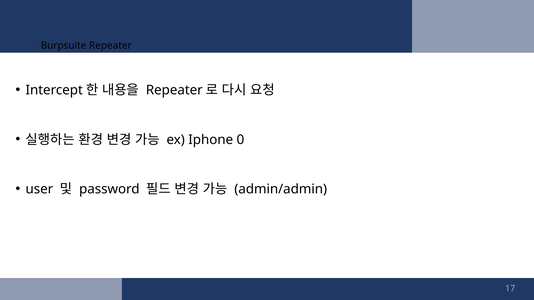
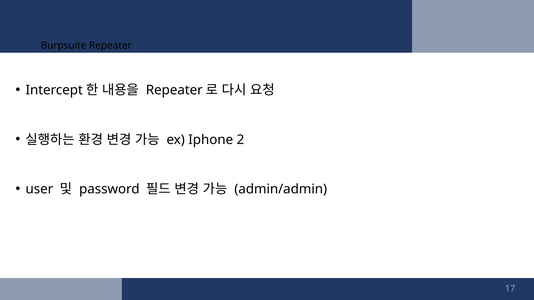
0: 0 -> 2
